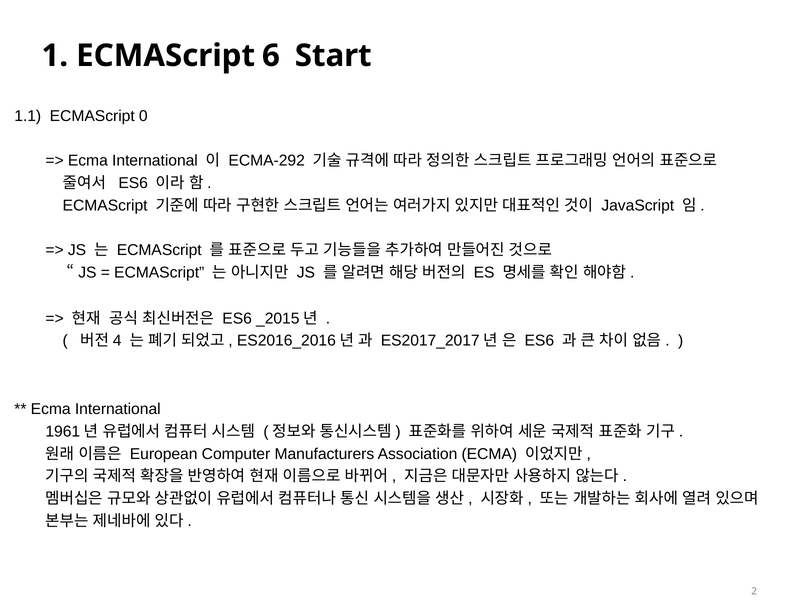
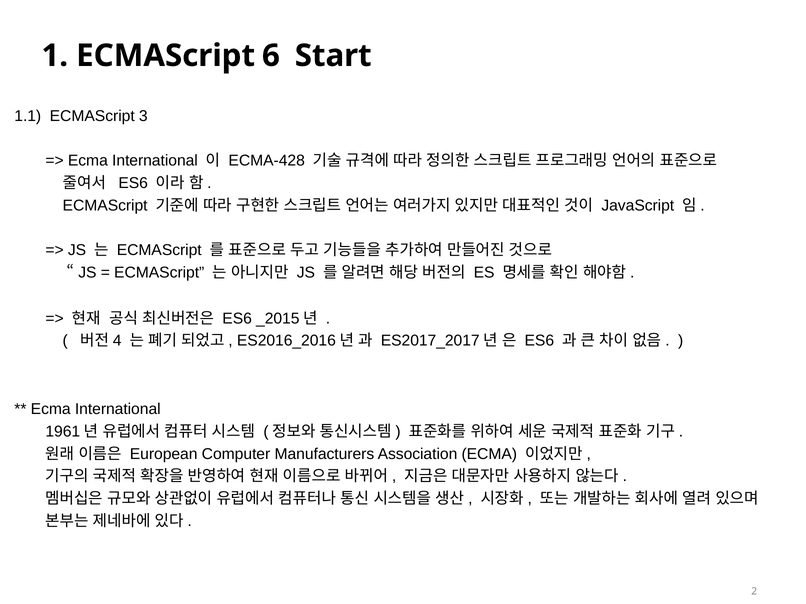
0: 0 -> 3
ECMA-292: ECMA-292 -> ECMA-428
